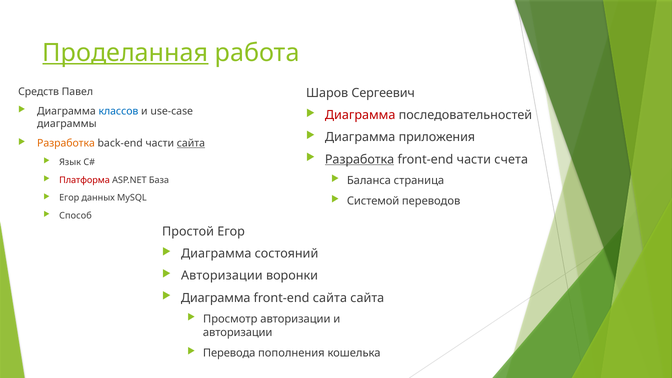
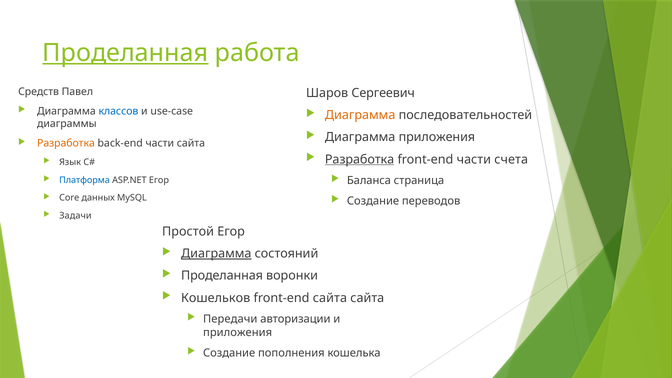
Диаграмма at (360, 115) colour: red -> orange
сайта at (191, 143) underline: present -> none
Платформа colour: red -> blue
ASP.NET База: База -> Егор
Егор at (69, 198): Егор -> Core
Системой at (373, 201): Системой -> Создание
Способ: Способ -> Задачи
Диаграмма at (216, 254) underline: none -> present
Авторизации at (222, 276): Авторизации -> Проделанная
Диаграмма at (216, 298): Диаграмма -> Кошельков
Просмотр: Просмотр -> Передачи
авторизации at (238, 332): авторизации -> приложения
Перевода at (229, 353): Перевода -> Создание
